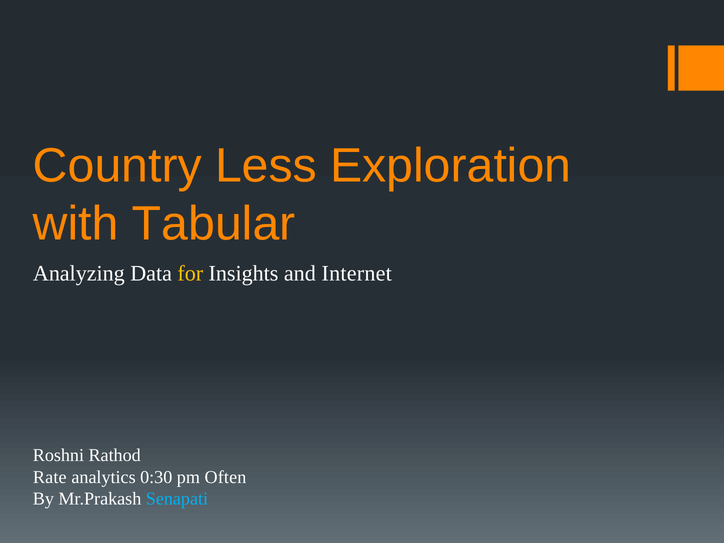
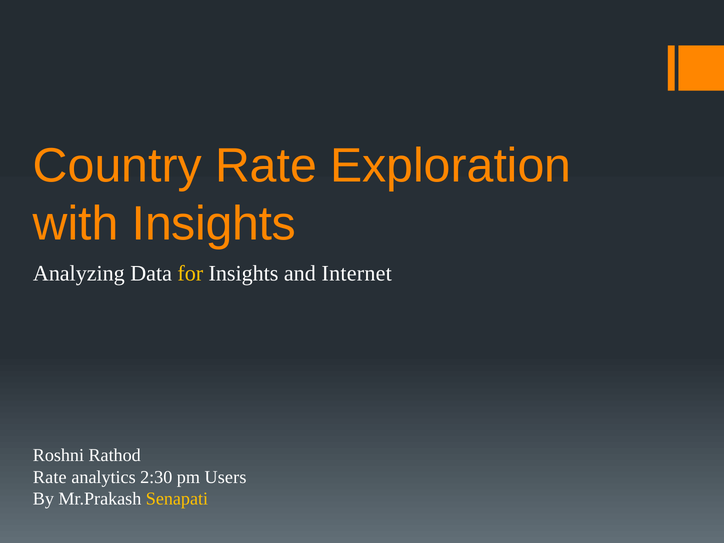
Country Less: Less -> Rate
with Tabular: Tabular -> Insights
0:30: 0:30 -> 2:30
Often: Often -> Users
Senapati colour: light blue -> yellow
